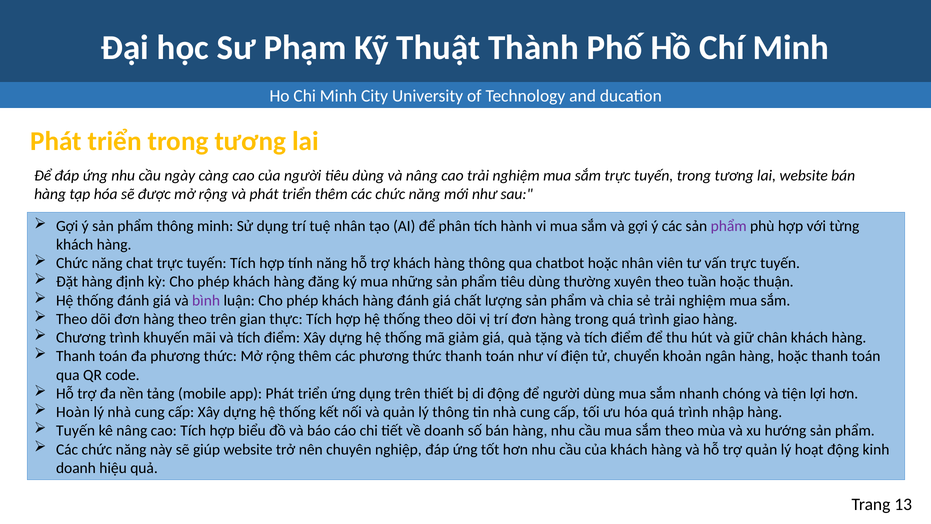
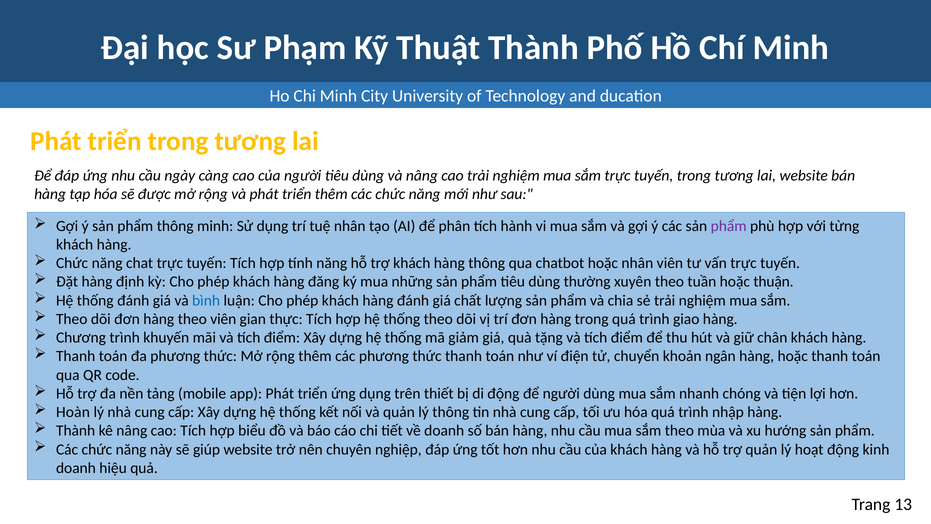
bình colour: purple -> blue
theo trên: trên -> viên
Tuyến at (76, 431): Tuyến -> Thành
